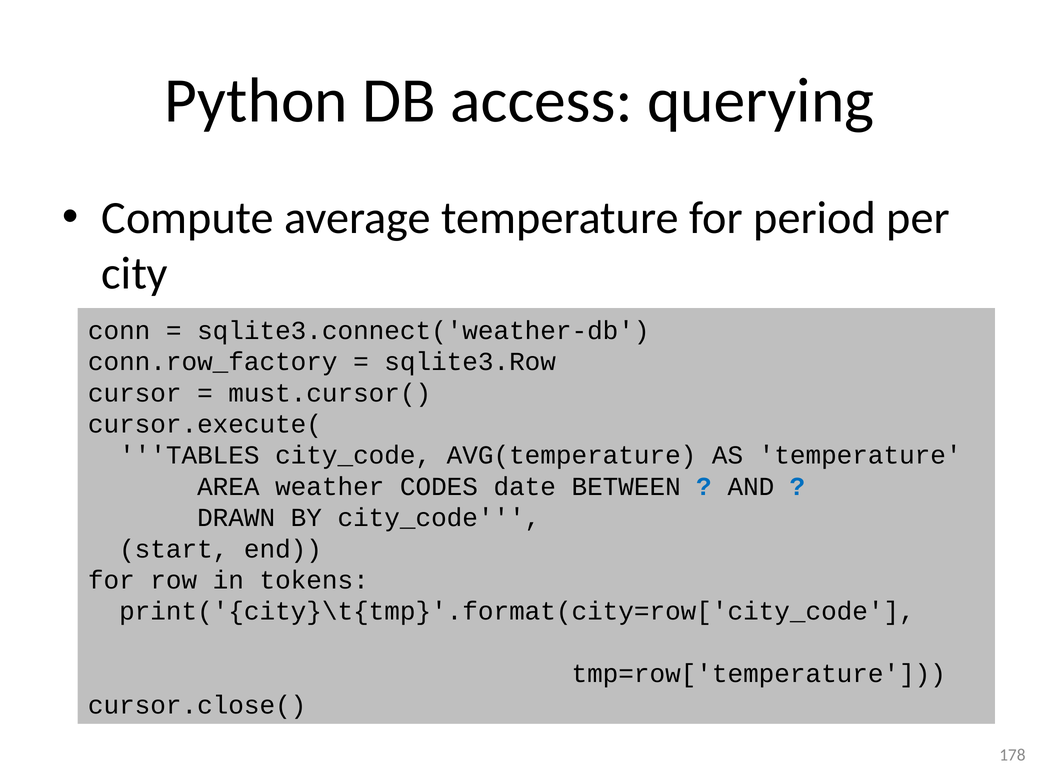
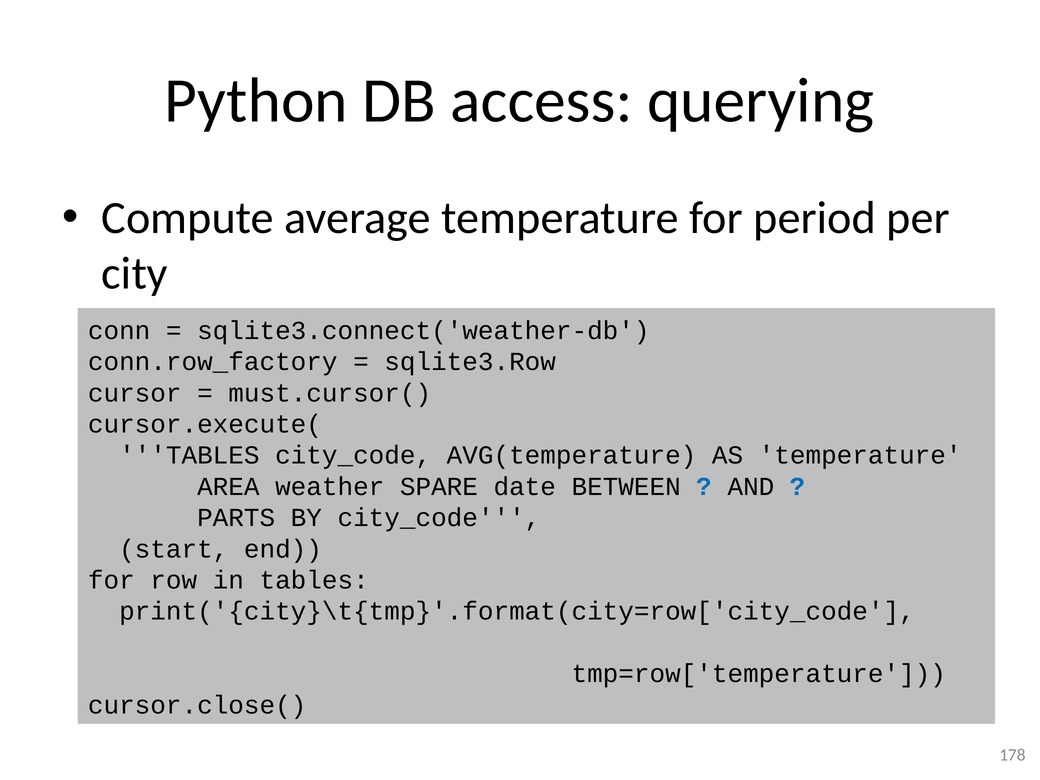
CODES: CODES -> SPARE
DRAWN: DRAWN -> PARTS
in tokens: tokens -> tables
